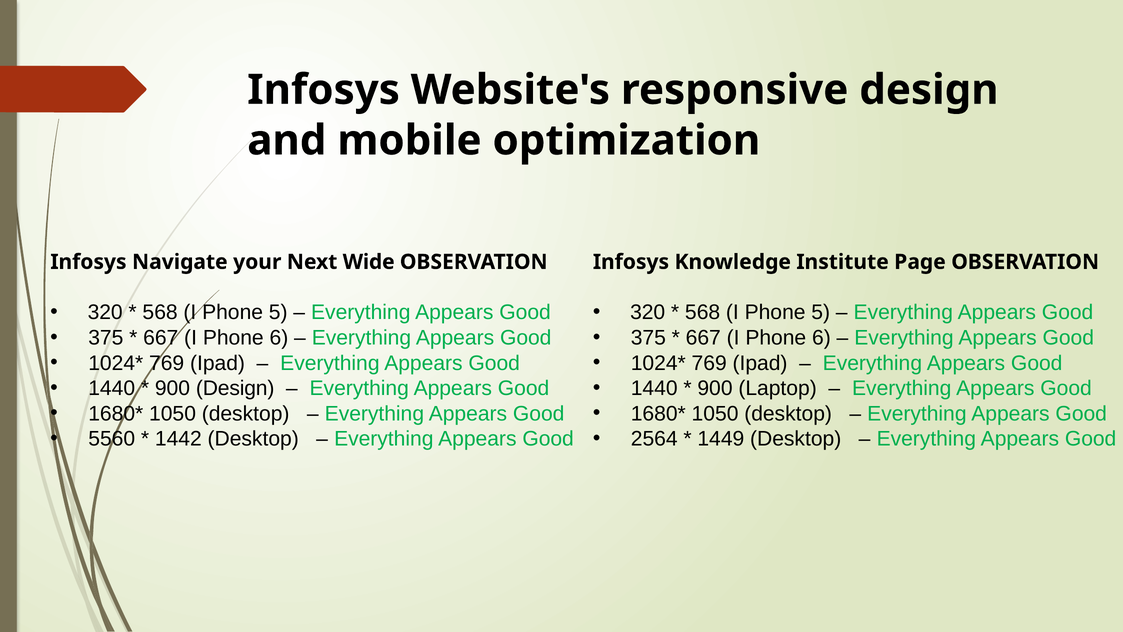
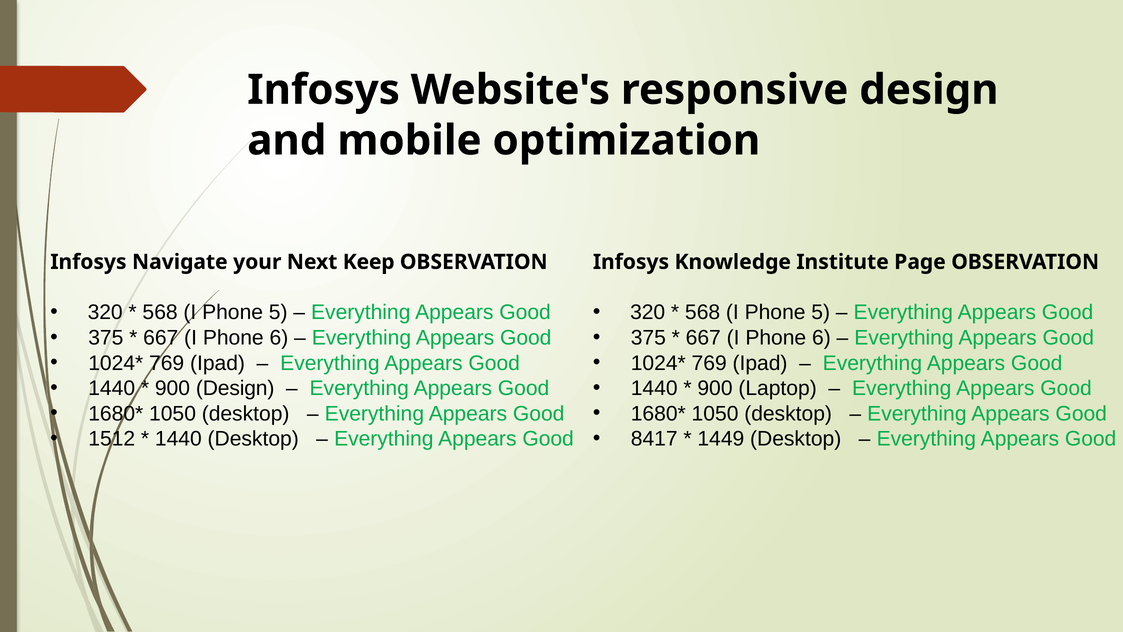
Wide: Wide -> Keep
5560: 5560 -> 1512
1442 at (178, 439): 1442 -> 1440
2564: 2564 -> 8417
